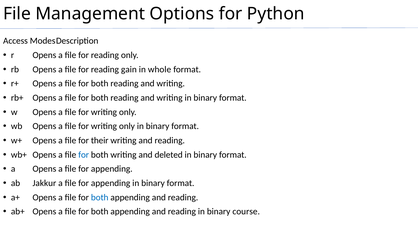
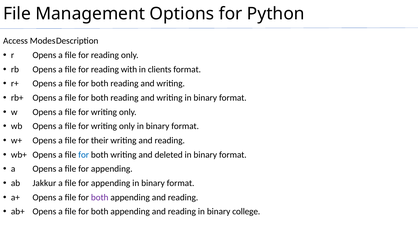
gain: gain -> with
whole: whole -> clients
both at (100, 198) colour: blue -> purple
course: course -> college
